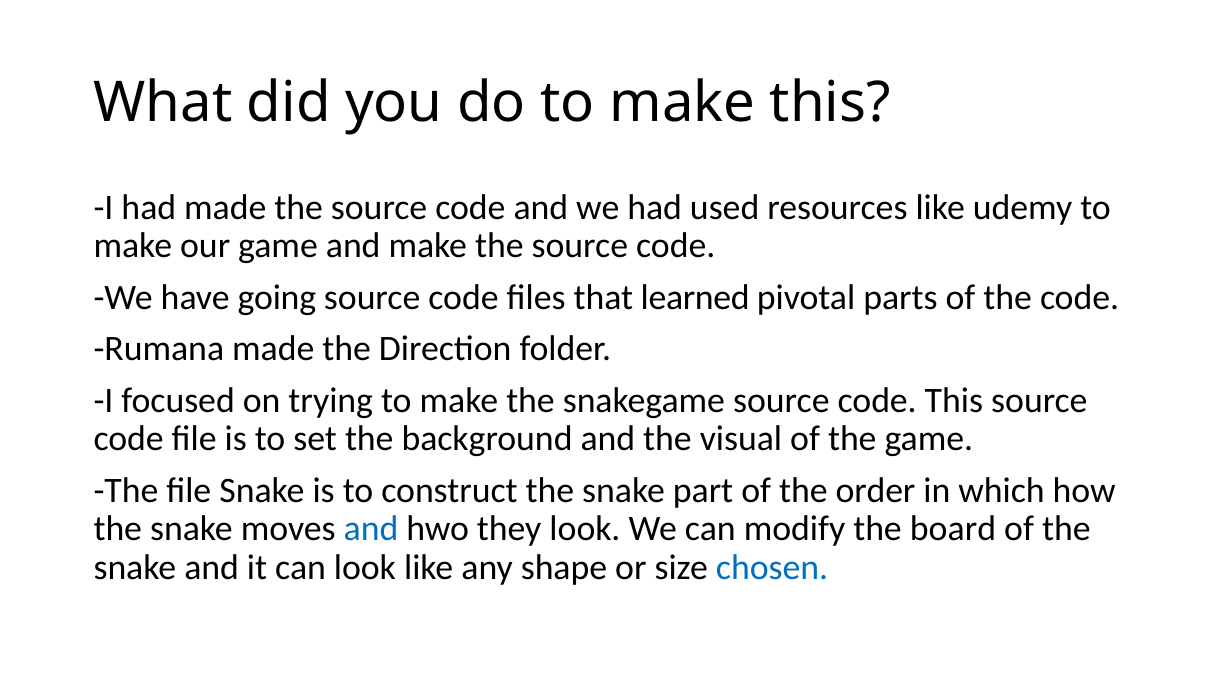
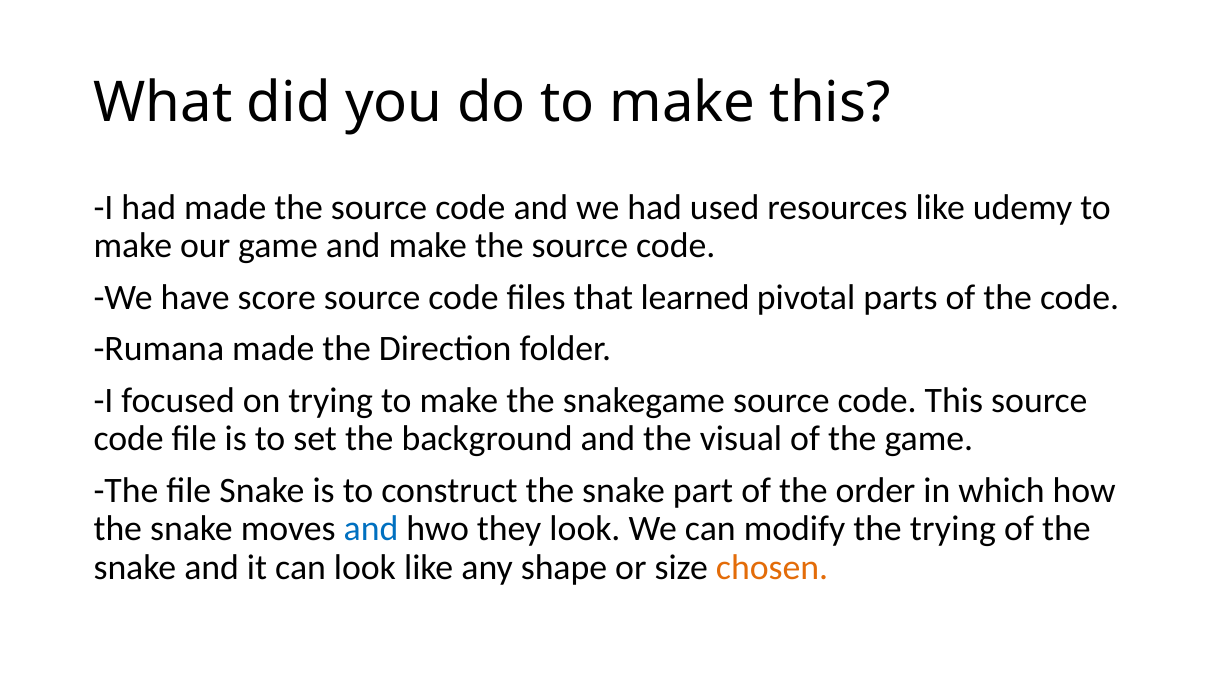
going: going -> score
the board: board -> trying
chosen colour: blue -> orange
